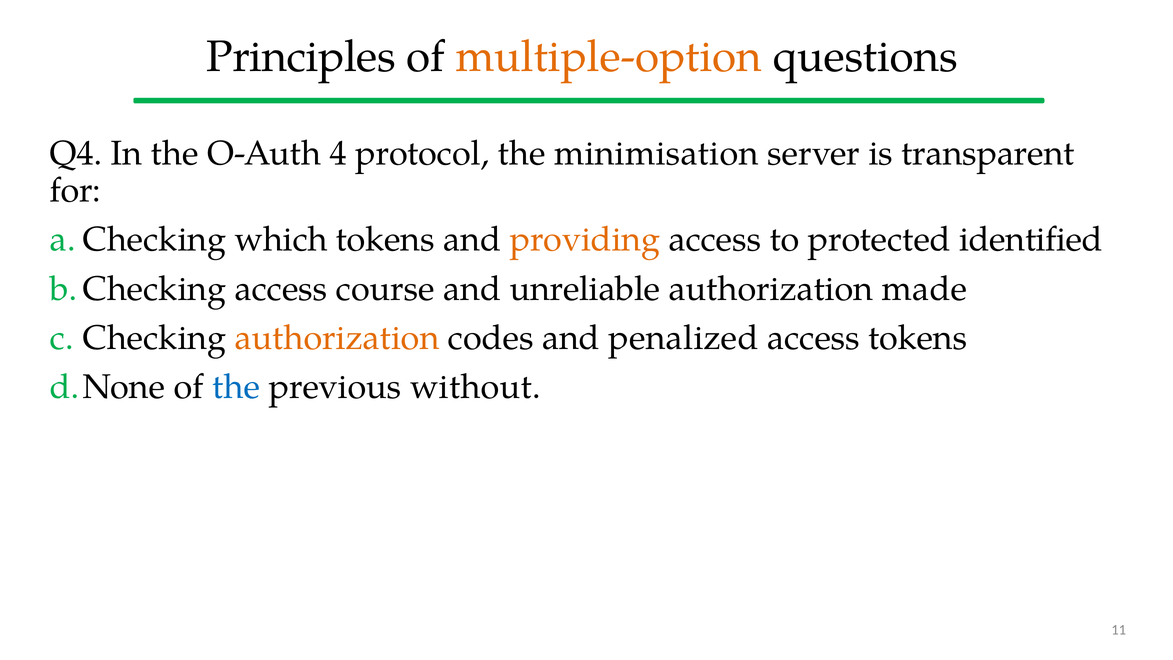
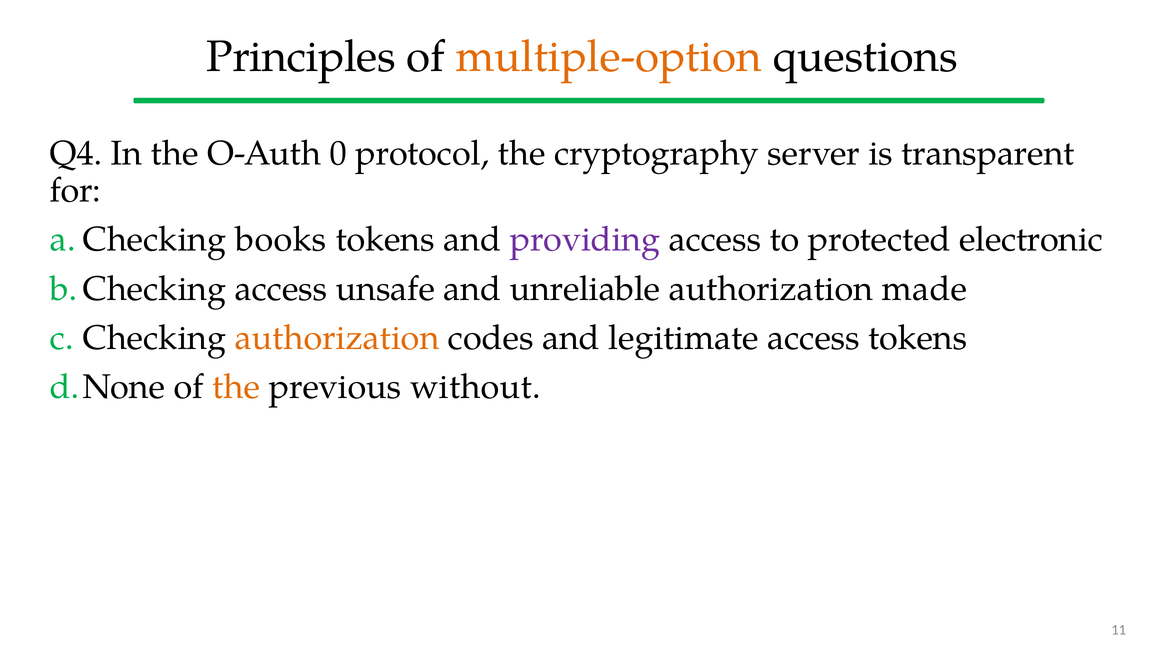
4: 4 -> 0
minimisation: minimisation -> cryptography
which: which -> books
providing colour: orange -> purple
identified: identified -> electronic
course: course -> unsafe
penalized: penalized -> legitimate
the at (236, 387) colour: blue -> orange
